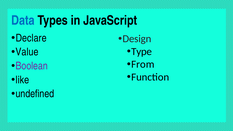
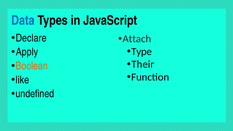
Design: Design -> Attach
Value: Value -> Apply
From: From -> Their
Boolean colour: purple -> orange
